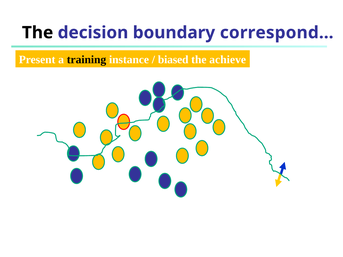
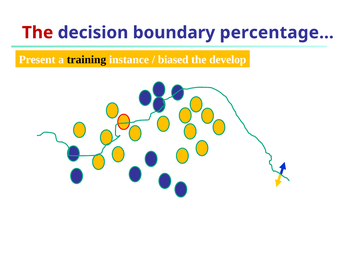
The at (38, 33) colour: black -> red
correspond…: correspond… -> percentage…
achieve: achieve -> develop
